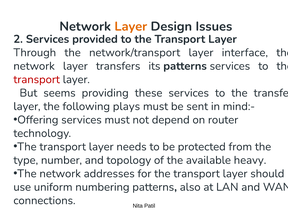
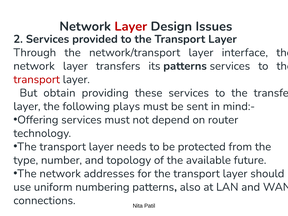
Layer at (131, 26) colour: orange -> red
seems: seems -> obtain
heavy: heavy -> future
